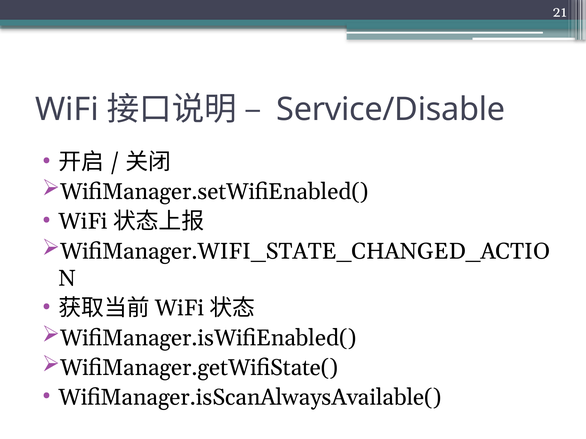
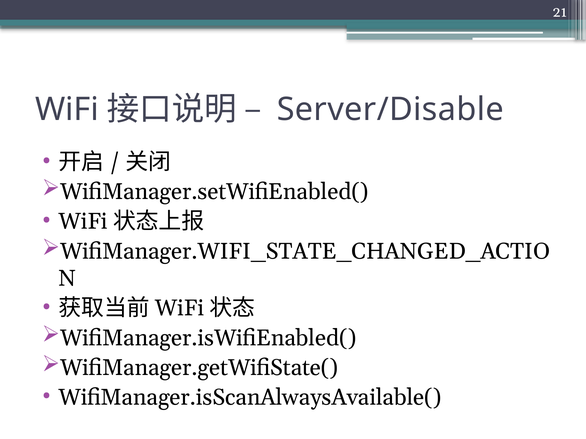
Service/Disable: Service/Disable -> Server/Disable
